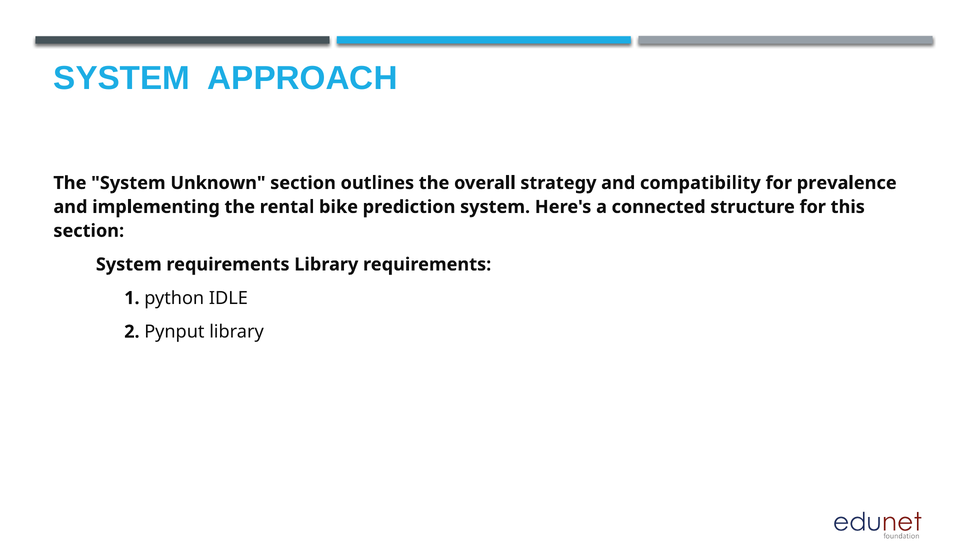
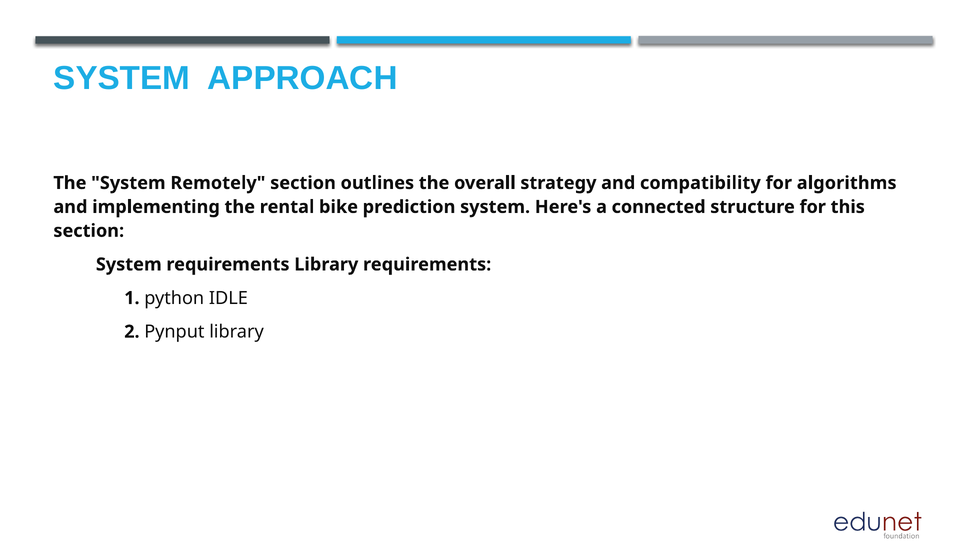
Unknown: Unknown -> Remotely
prevalence: prevalence -> algorithms
